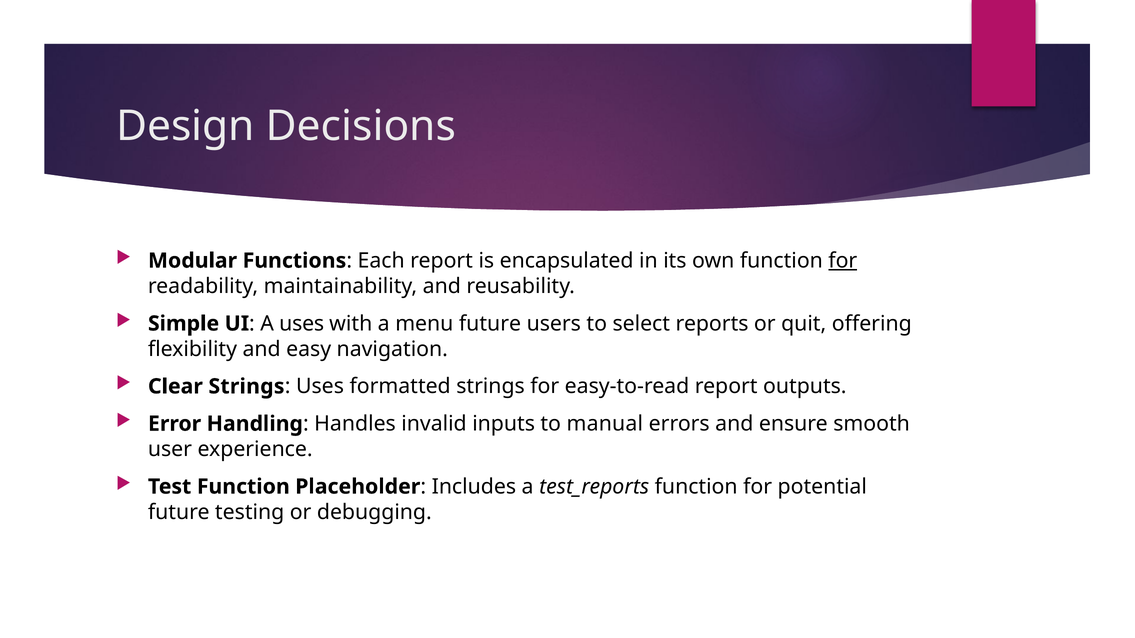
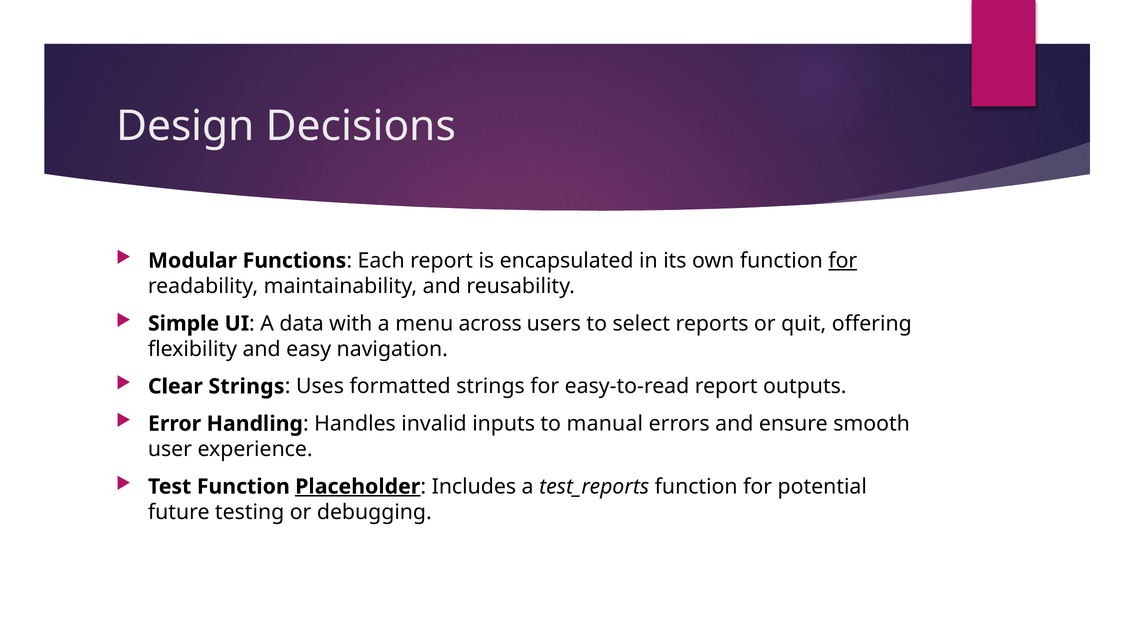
A uses: uses -> data
menu future: future -> across
Placeholder underline: none -> present
